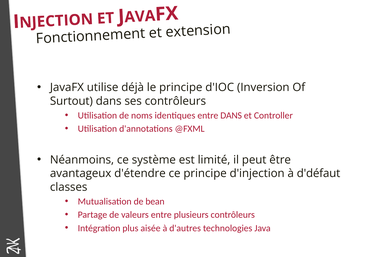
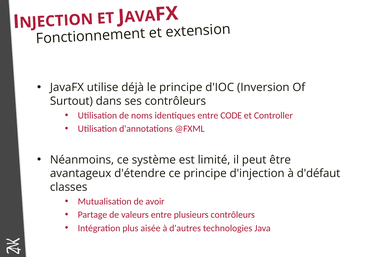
entre DANS: DANS -> CODE
bean: bean -> avoir
